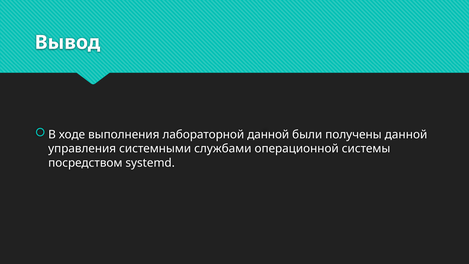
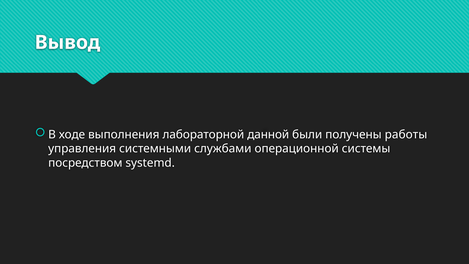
получены данной: данной -> работы
